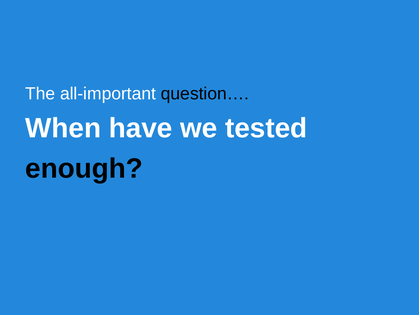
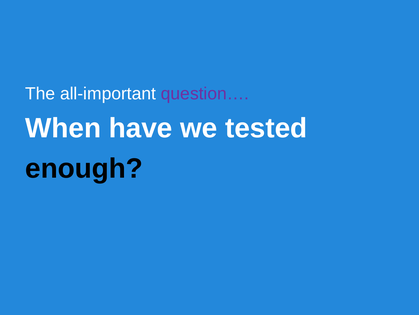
question… colour: black -> purple
